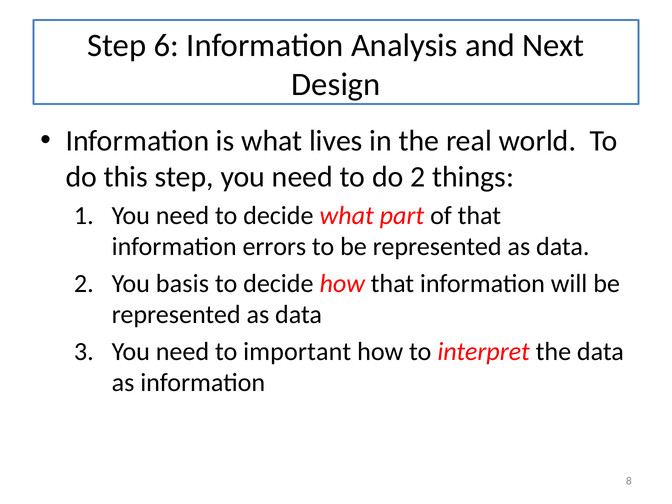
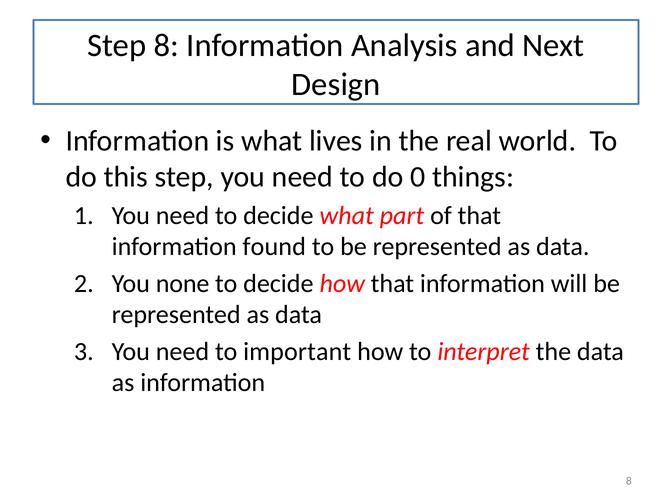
Step 6: 6 -> 8
do 2: 2 -> 0
errors: errors -> found
basis: basis -> none
